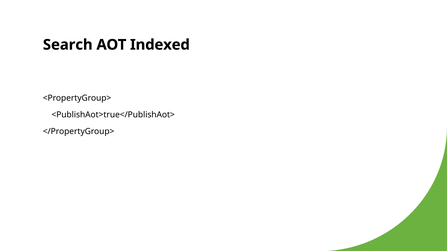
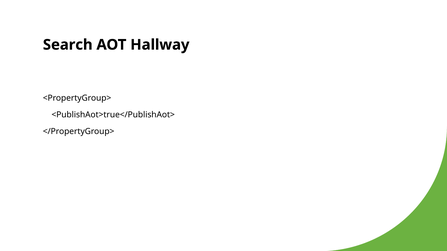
Indexed: Indexed -> Hallway
